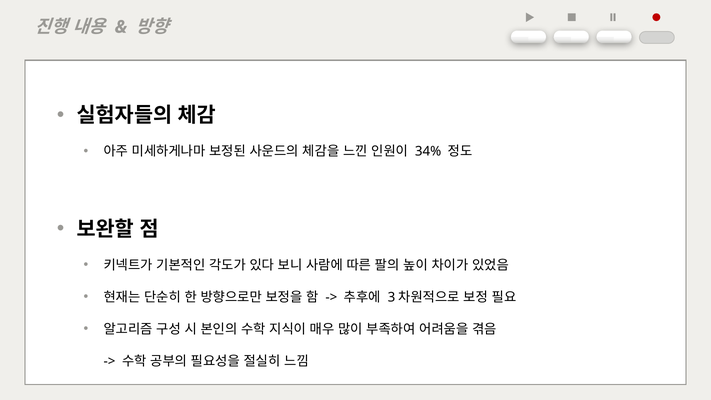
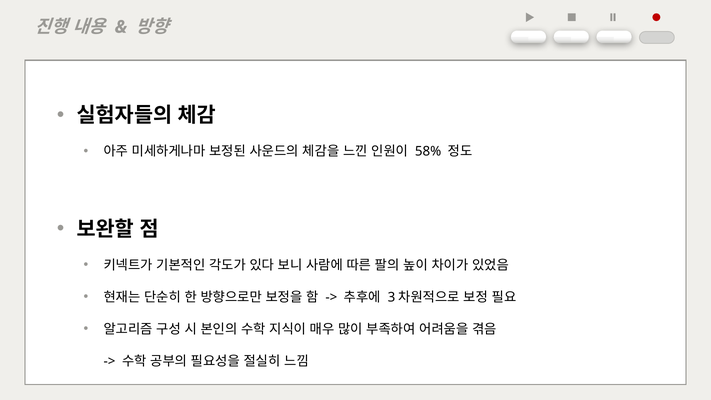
34%: 34% -> 58%
